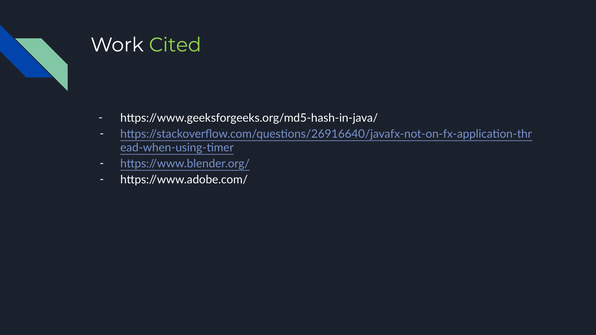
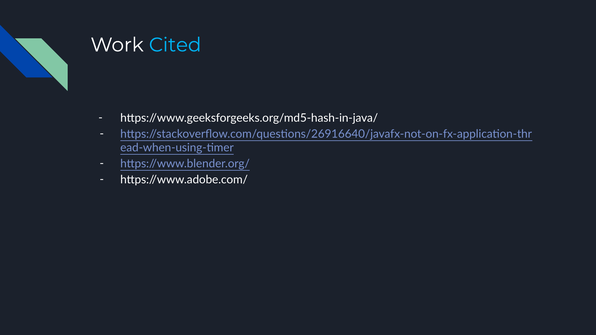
Cited colour: light green -> light blue
